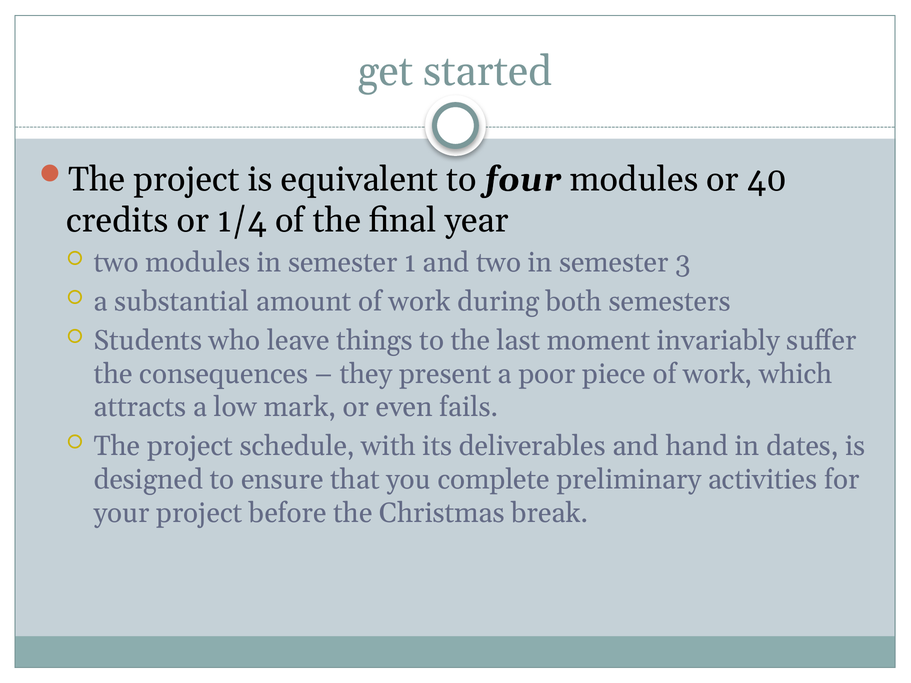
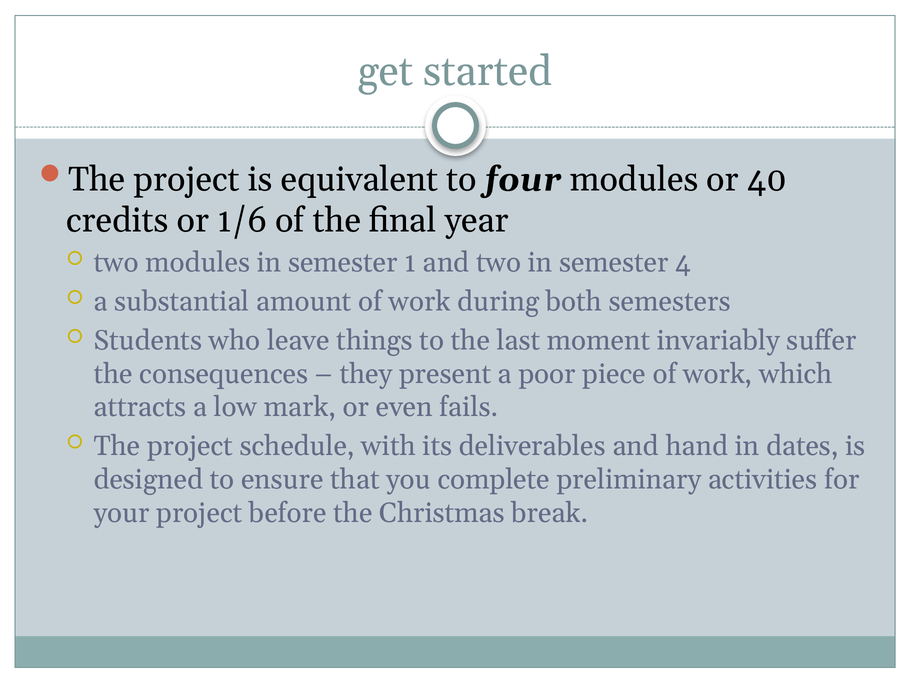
1/4: 1/4 -> 1/6
3: 3 -> 4
